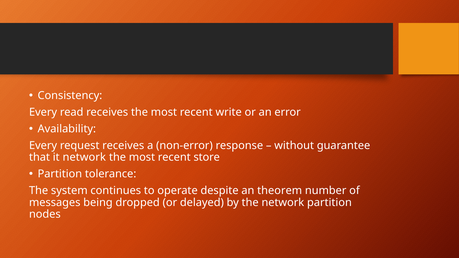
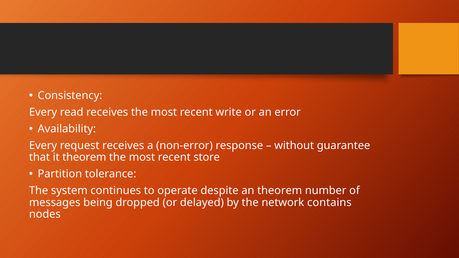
it network: network -> theorem
network partition: partition -> contains
